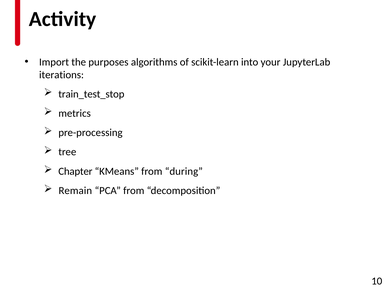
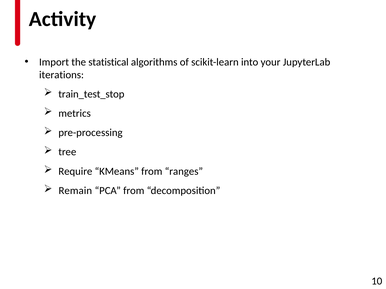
purposes: purposes -> statistical
Chapter: Chapter -> Require
during: during -> ranges
